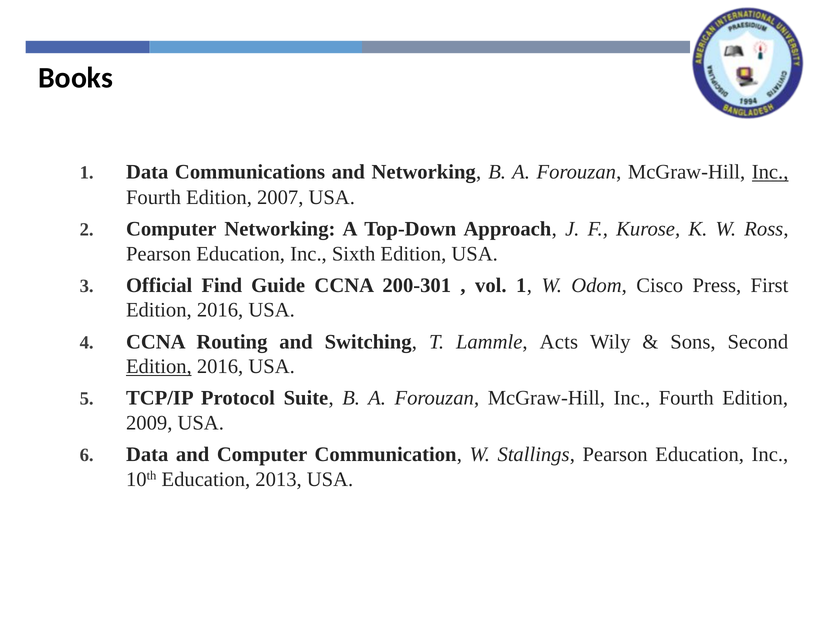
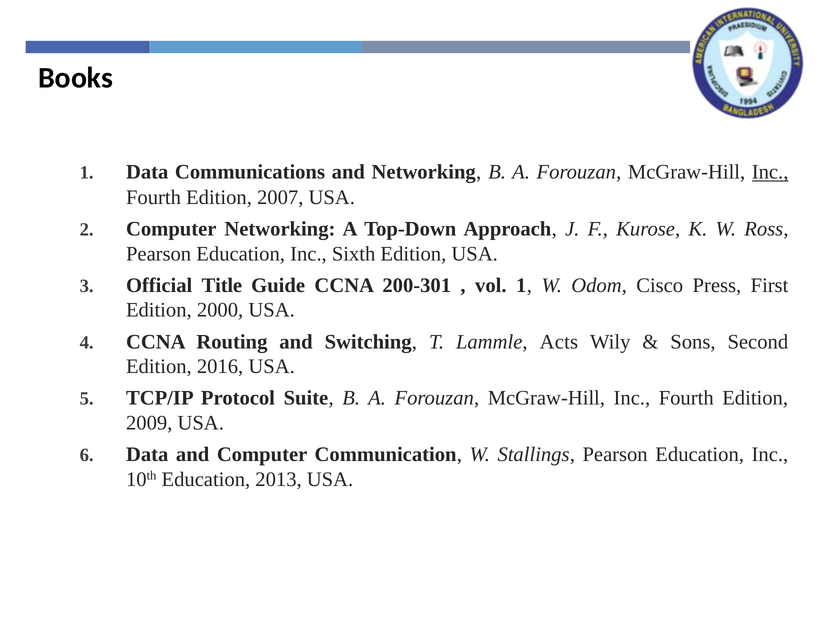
Find: Find -> Title
2016 at (220, 310): 2016 -> 2000
Edition at (159, 366) underline: present -> none
